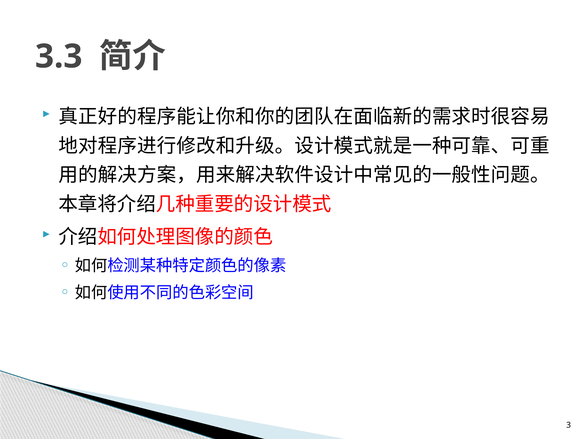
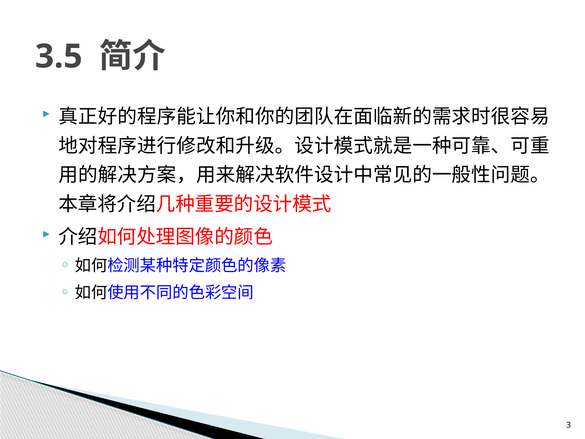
3.3: 3.3 -> 3.5
